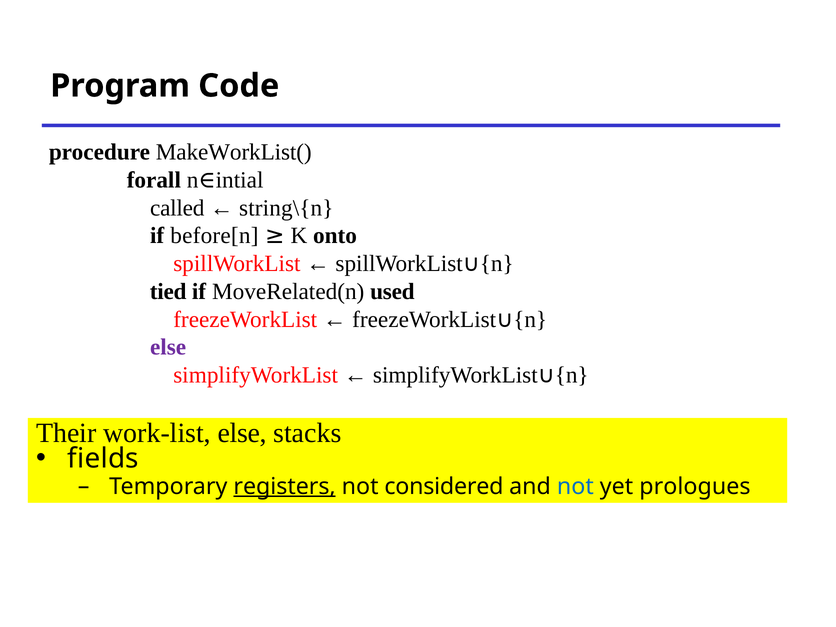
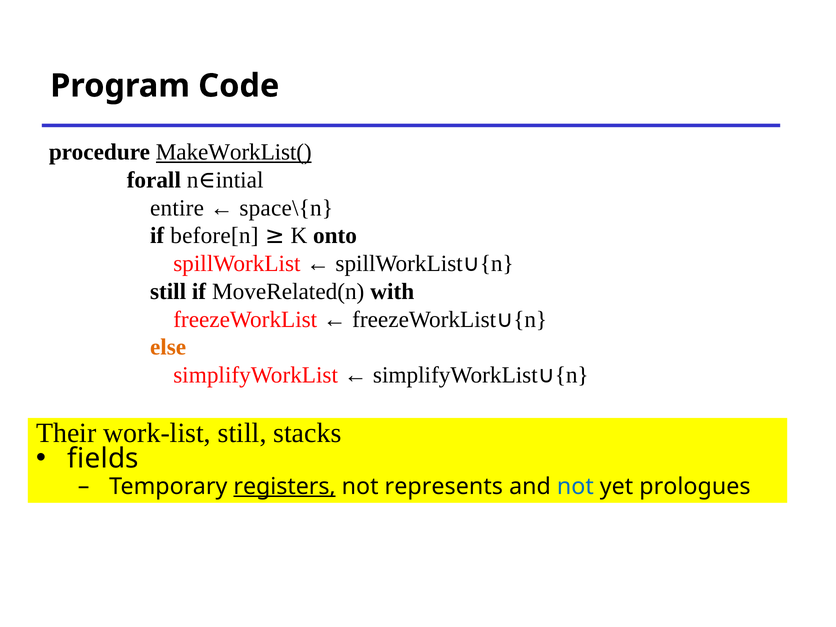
MakeWorkList( underline: none -> present
called: called -> entire
string\{n: string\{n -> space\{n
tied at (168, 292): tied -> still
used: used -> with
else at (168, 347) colour: purple -> orange
work-list else: else -> still
considered: considered -> represents
